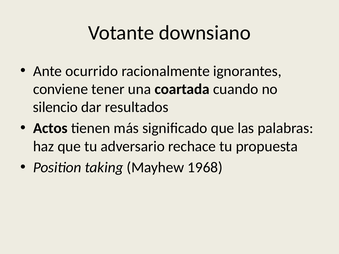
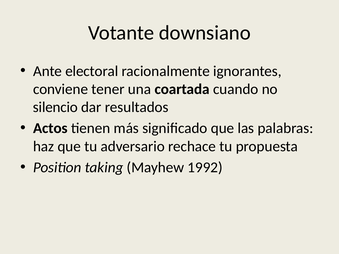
ocurrido: ocurrido -> electoral
1968: 1968 -> 1992
